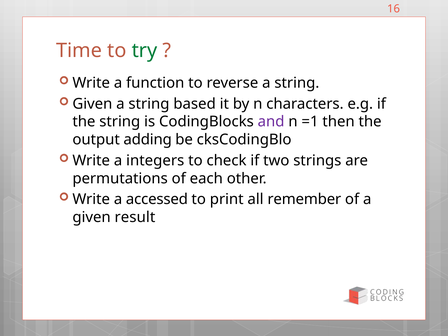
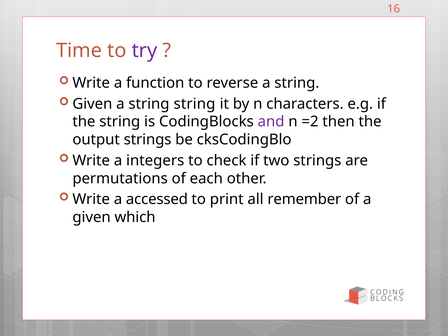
try colour: green -> purple
string based: based -> string
=1: =1 -> =2
output adding: adding -> strings
result: result -> which
